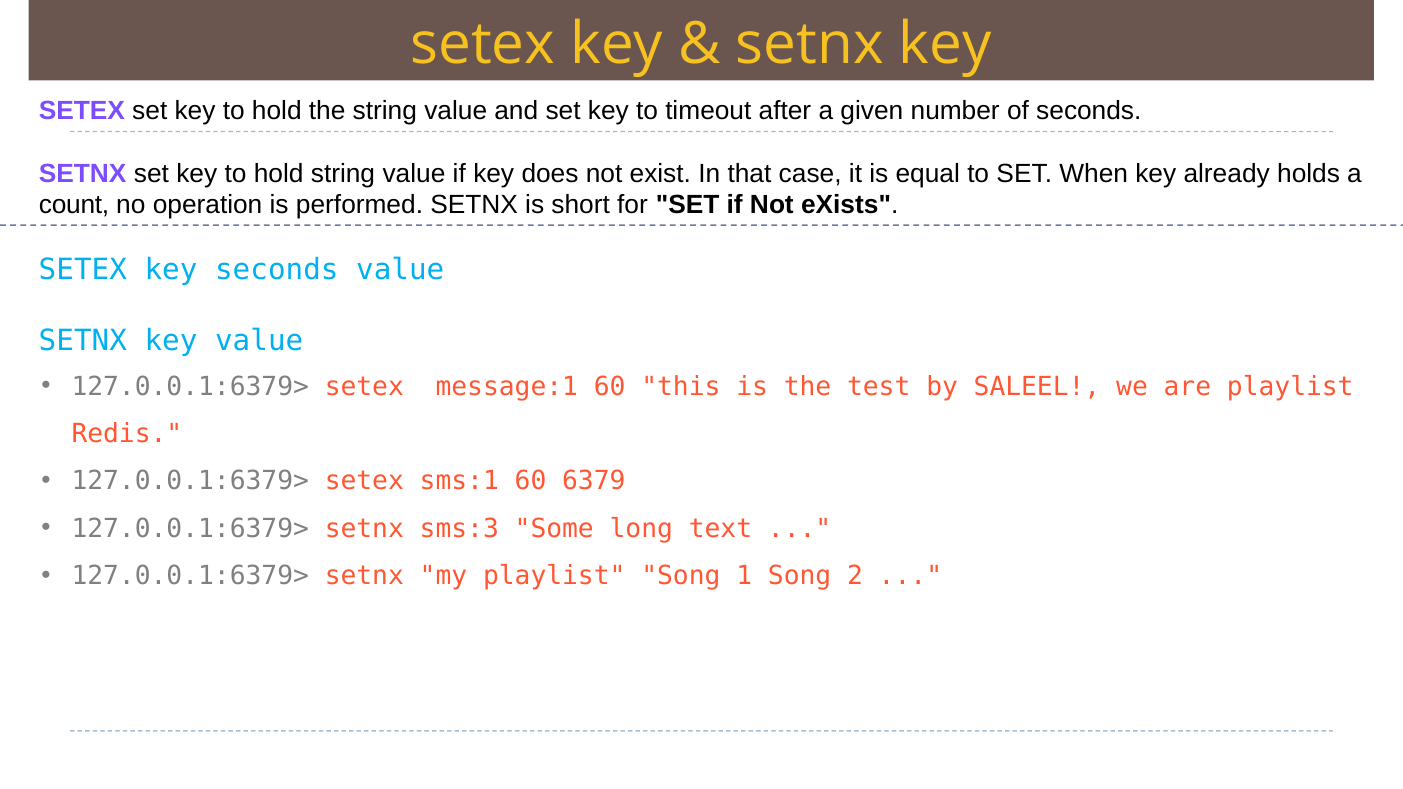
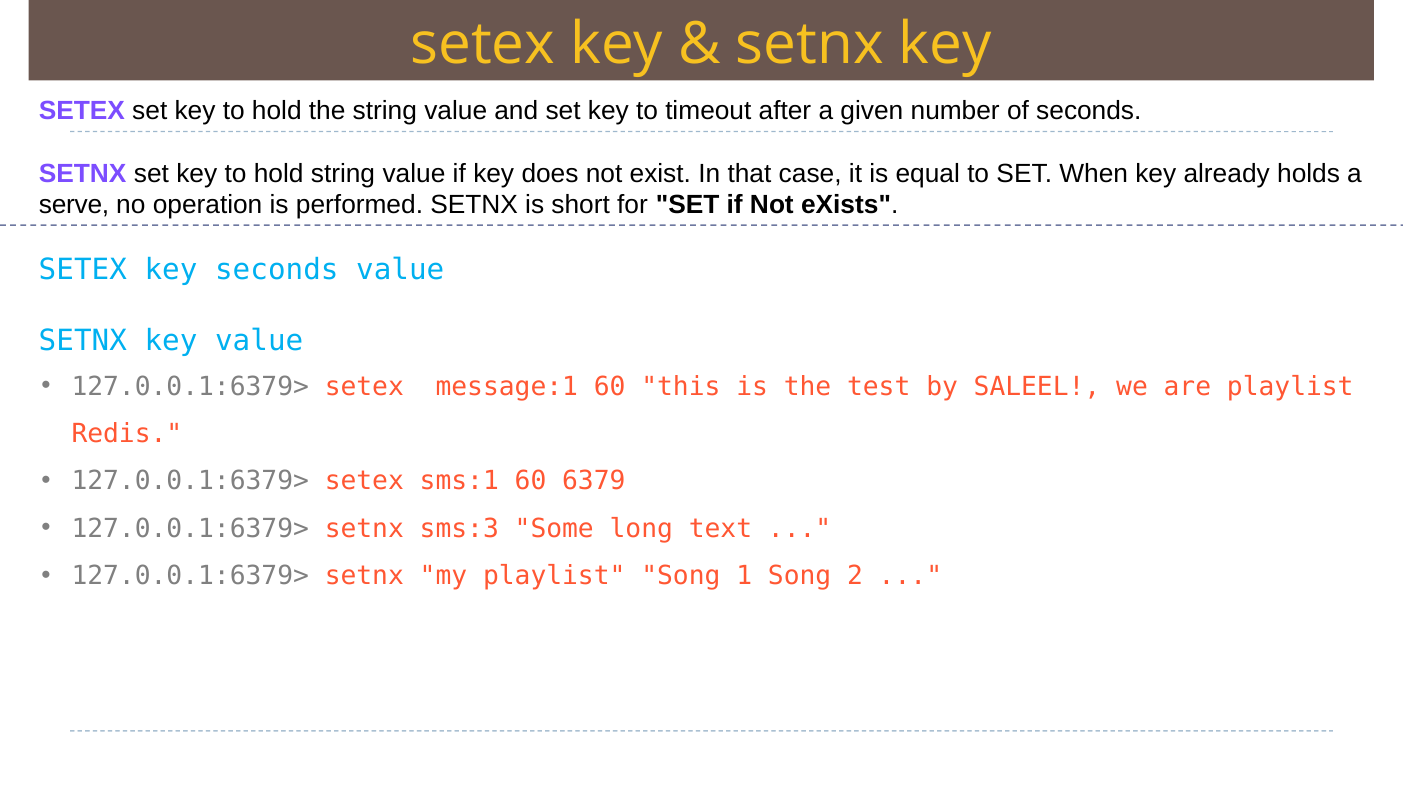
count: count -> serve
